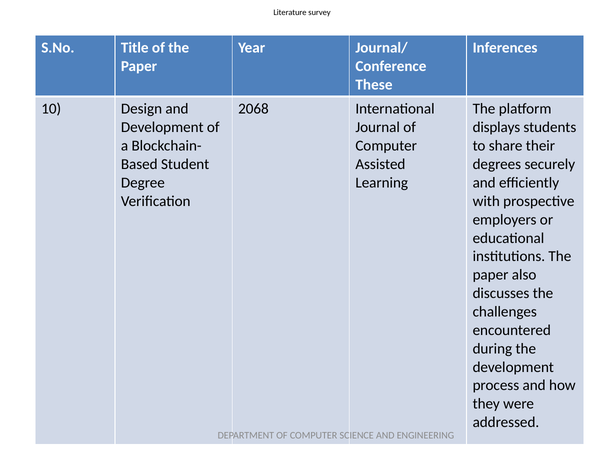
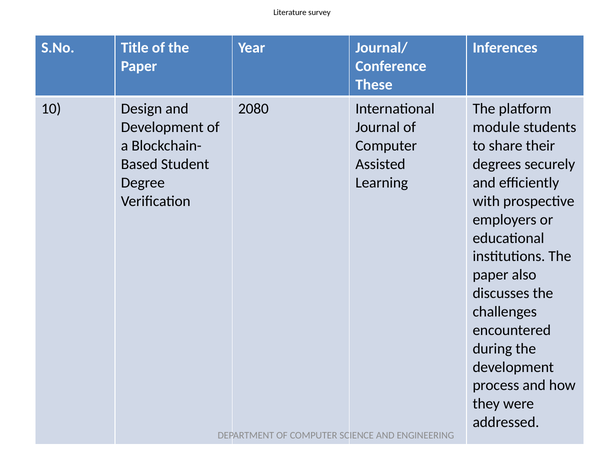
2068: 2068 -> 2080
displays: displays -> module
